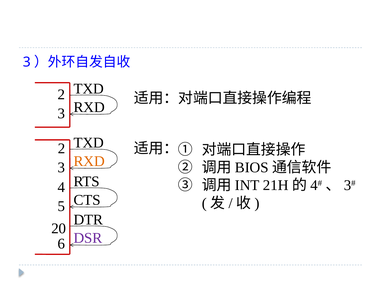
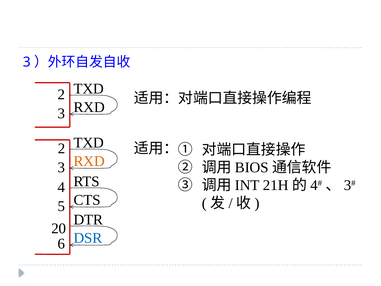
DSR colour: purple -> blue
